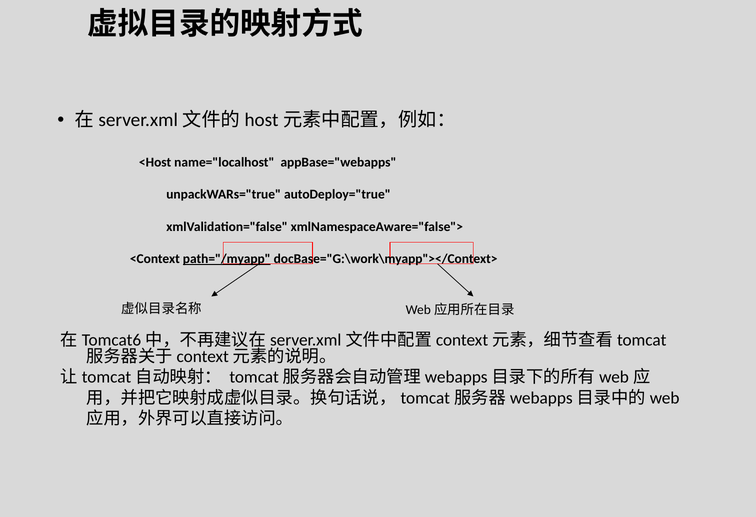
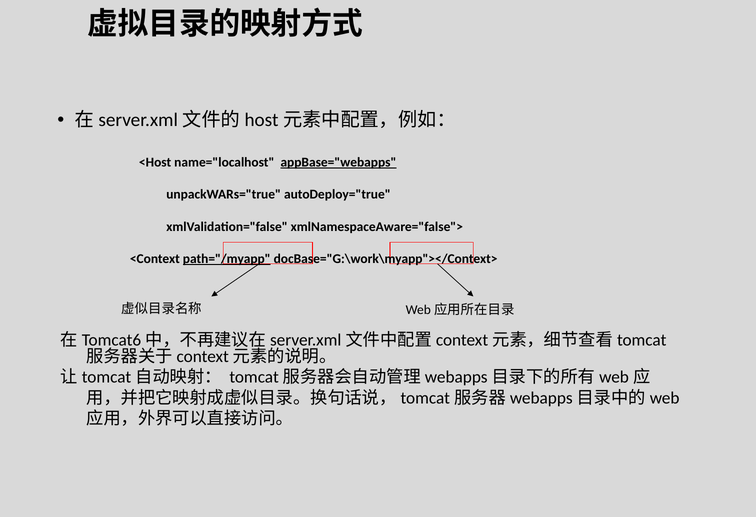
appBase="webapps underline: none -> present
